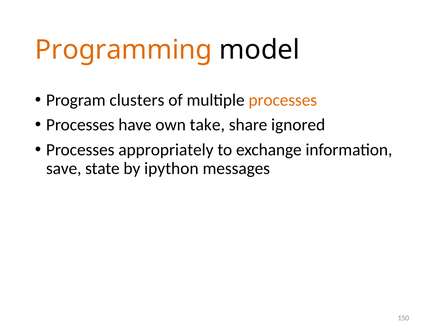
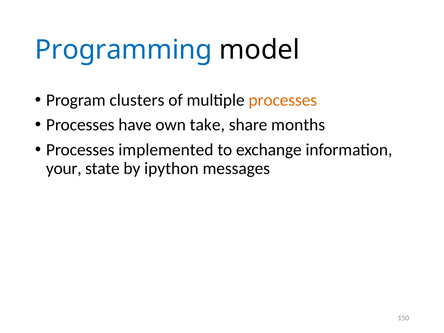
Programming colour: orange -> blue
ignored: ignored -> months
appropriately: appropriately -> implemented
save: save -> your
